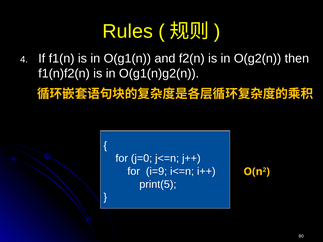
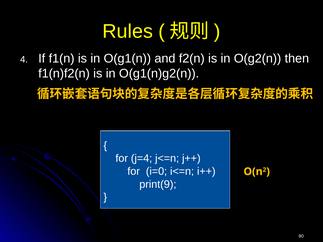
j=0: j=0 -> j=4
i=9: i=9 -> i=0
print(5: print(5 -> print(9
